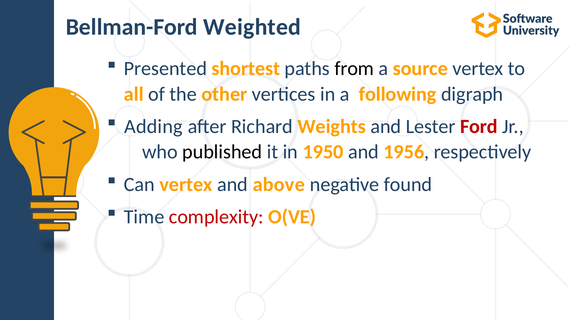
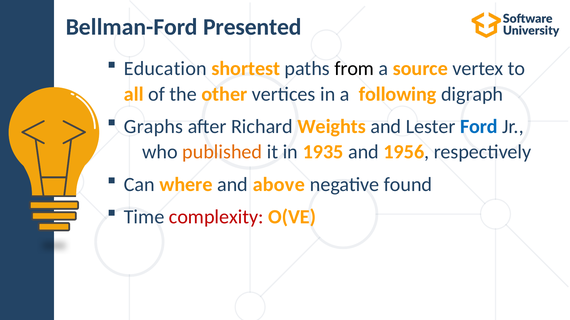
Weighted: Weighted -> Presented
Presented: Presented -> Education
Adding: Adding -> Graphs
Ford colour: red -> blue
published colour: black -> orange
1950: 1950 -> 1935
Can vertex: vertex -> where
